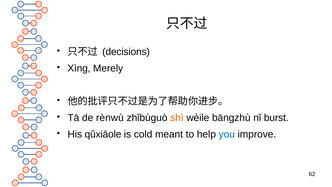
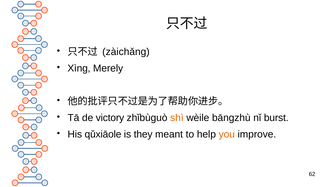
decisions: decisions -> zàichǎng
rènwù: rènwù -> victory
cold: cold -> they
you colour: blue -> orange
